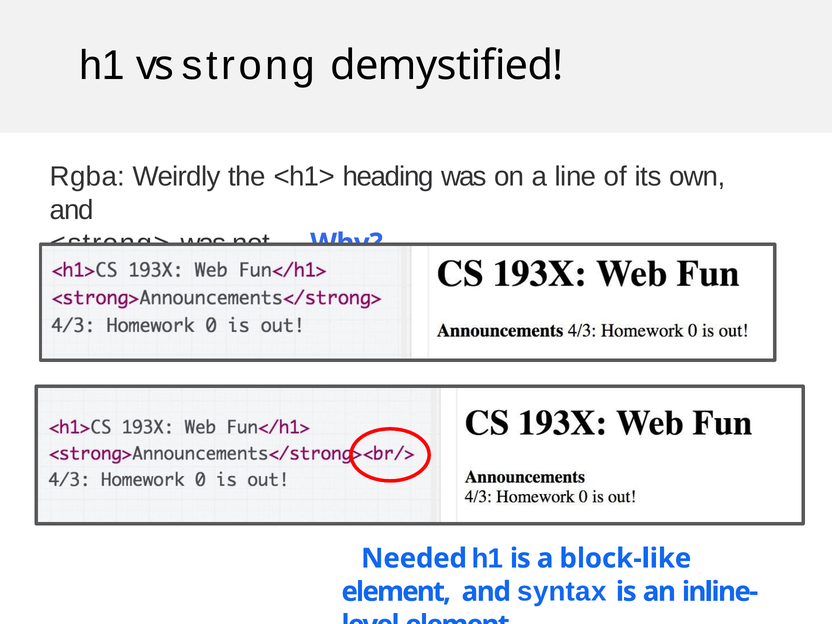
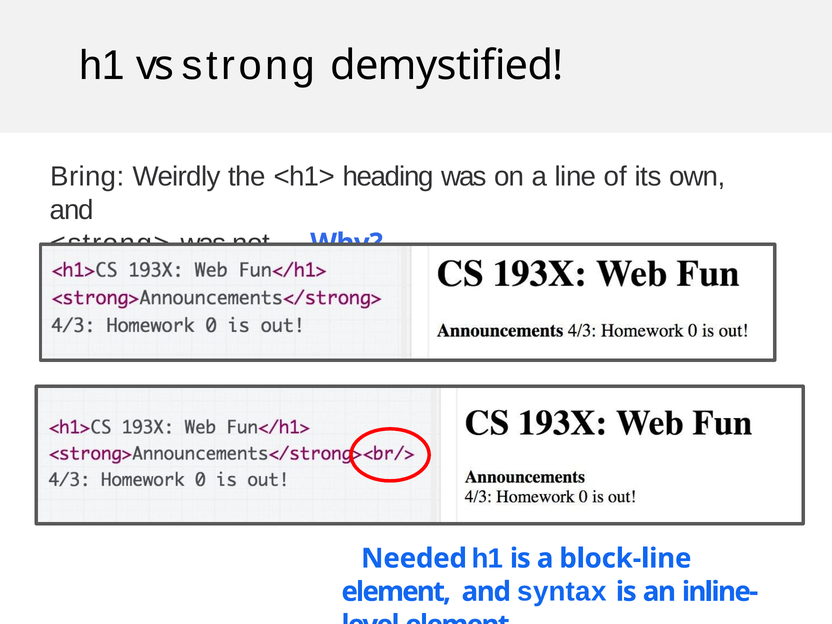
Rgba: Rgba -> Bring
block-like: block-like -> block-line
